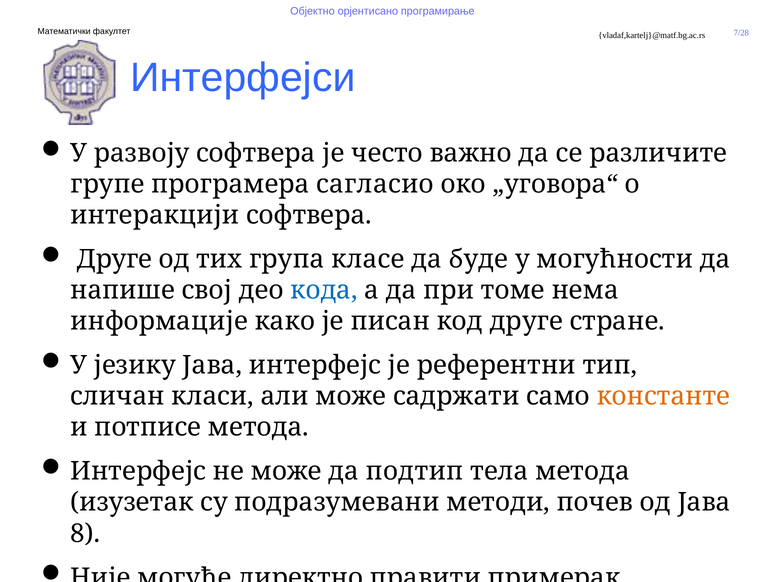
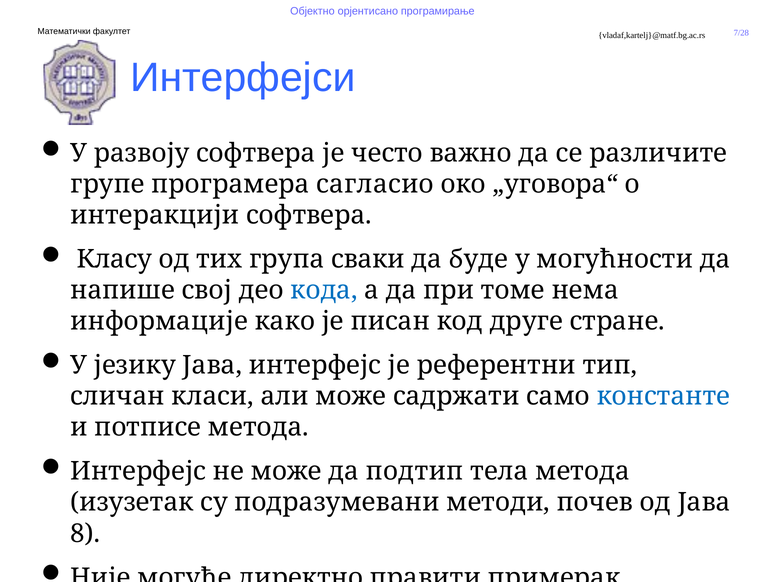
Друге at (115, 259): Друге -> Класу
група класе: класе -> сваки
константе colour: orange -> blue
